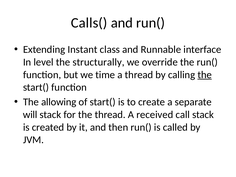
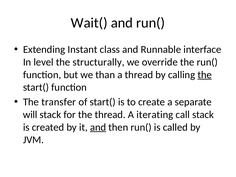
Calls(: Calls( -> Wait(
time: time -> than
allowing: allowing -> transfer
received: received -> iterating
and at (98, 127) underline: none -> present
